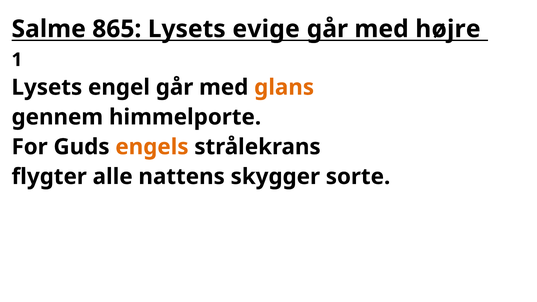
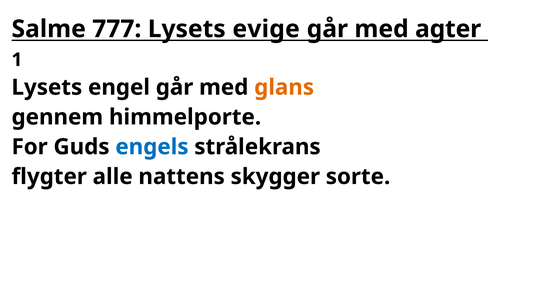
865: 865 -> 777
højre: højre -> agter
engels colour: orange -> blue
